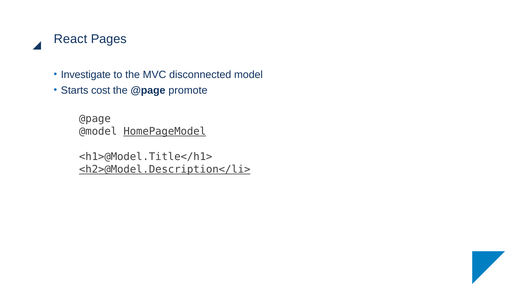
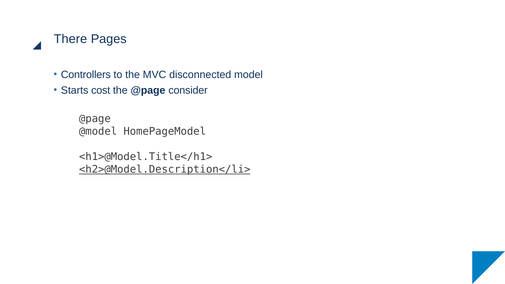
React: React -> There
Investigate: Investigate -> Controllers
promote: promote -> consider
HomePageModel underline: present -> none
